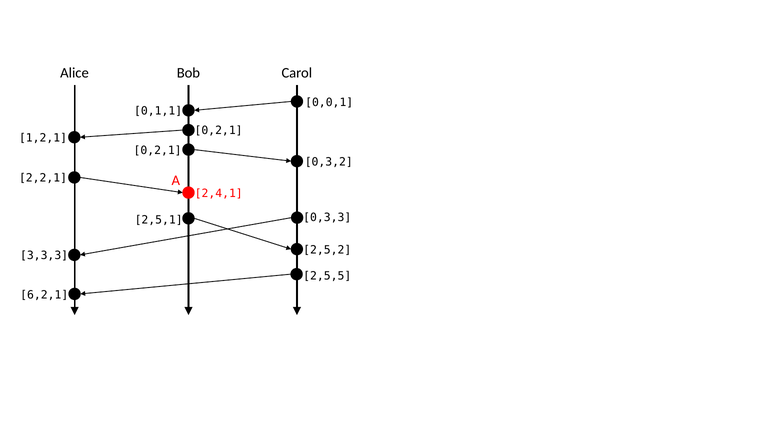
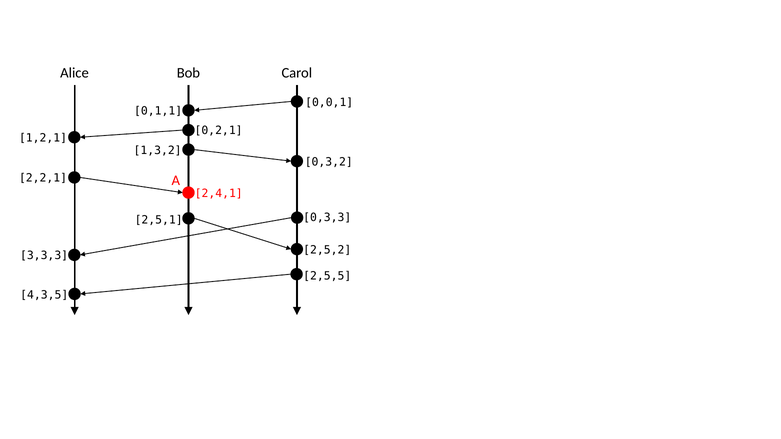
0,2,1 at (158, 150): 0,2,1 -> 1,3,2
6,2,1: 6,2,1 -> 4,3,5
